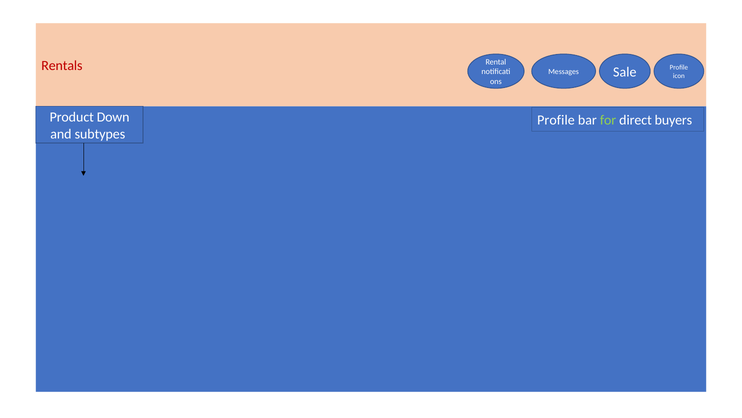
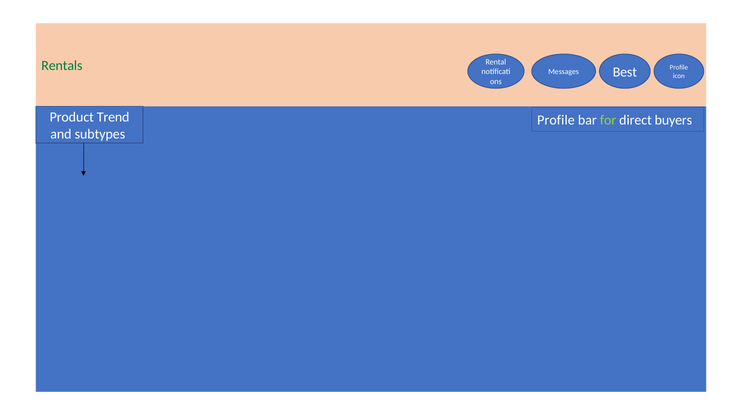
Rentals colour: red -> green
Sale: Sale -> Best
Down: Down -> Trend
